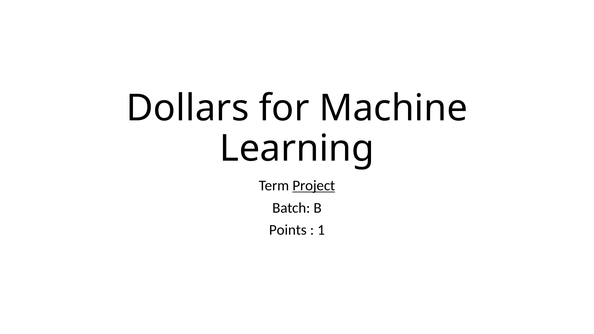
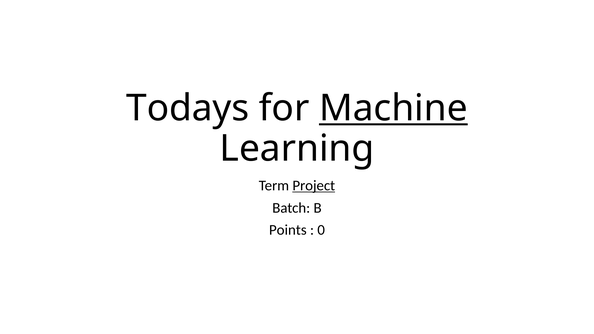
Dollars: Dollars -> Todays
Machine underline: none -> present
1: 1 -> 0
